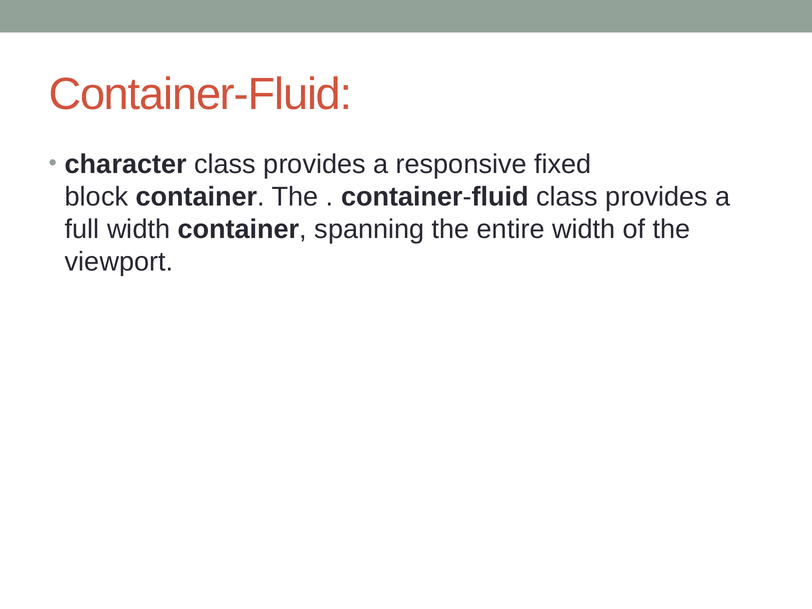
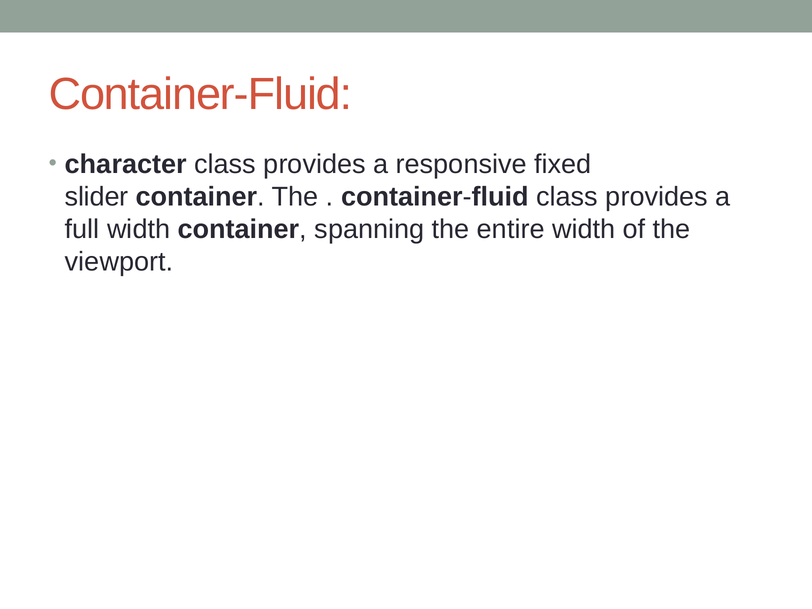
block: block -> slider
